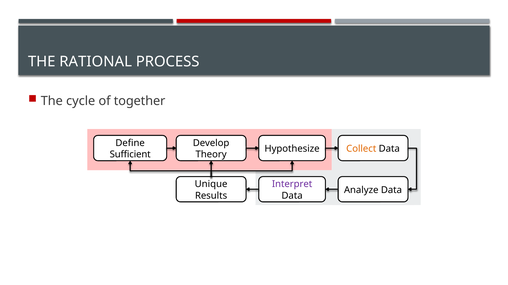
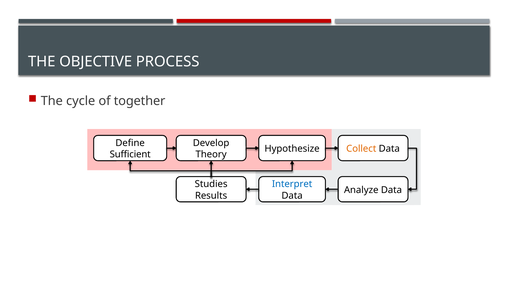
RATIONAL: RATIONAL -> OBJECTIVE
Unique: Unique -> Studies
Interpret colour: purple -> blue
